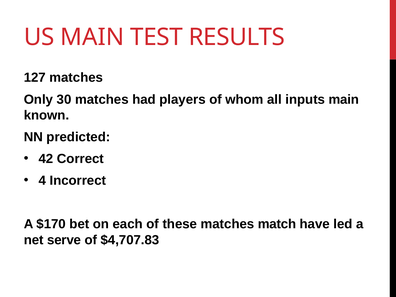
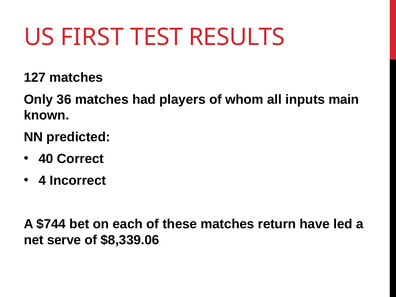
US MAIN: MAIN -> FIRST
30: 30 -> 36
42: 42 -> 40
$170: $170 -> $744
match: match -> return
$4,707.83: $4,707.83 -> $8,339.06
